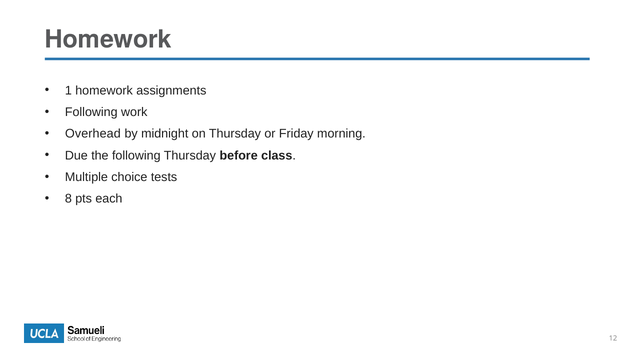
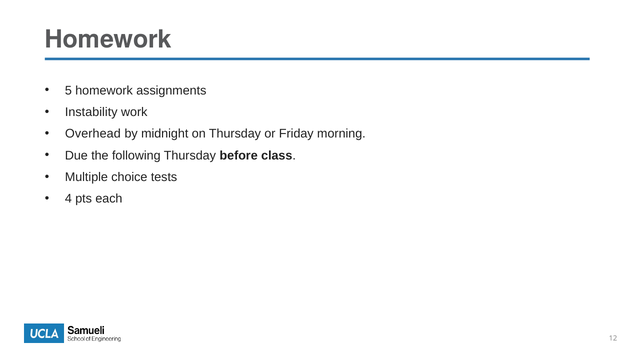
1: 1 -> 5
Following at (91, 112): Following -> Instability
8: 8 -> 4
